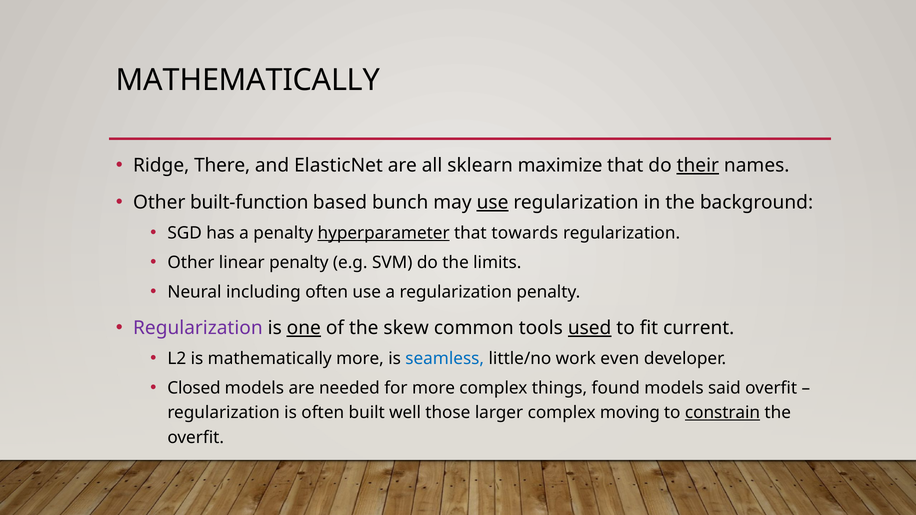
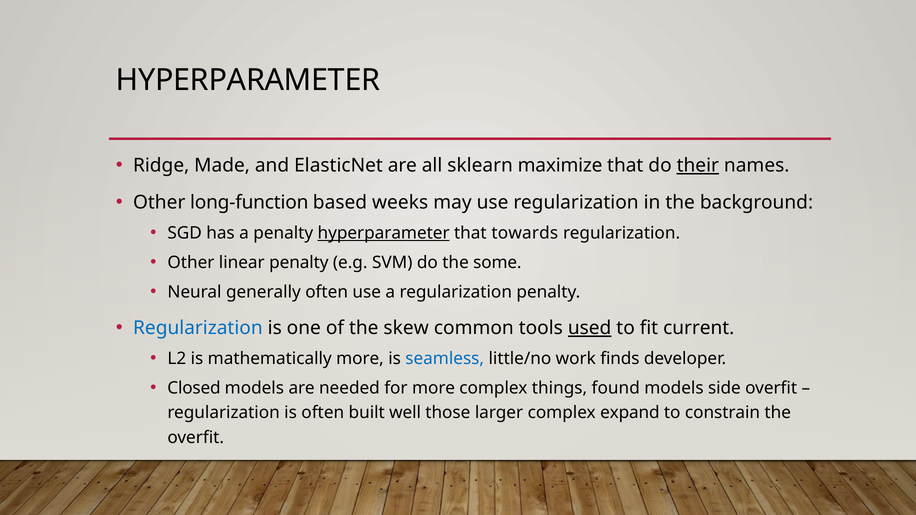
MATHEMATICALLY at (248, 80): MATHEMATICALLY -> HYPERPARAMETER
There: There -> Made
built-function: built-function -> long-function
bunch: bunch -> weeks
use at (493, 203) underline: present -> none
limits: limits -> some
including: including -> generally
Regularization at (198, 328) colour: purple -> blue
one underline: present -> none
even: even -> finds
said: said -> side
moving: moving -> expand
constrain underline: present -> none
